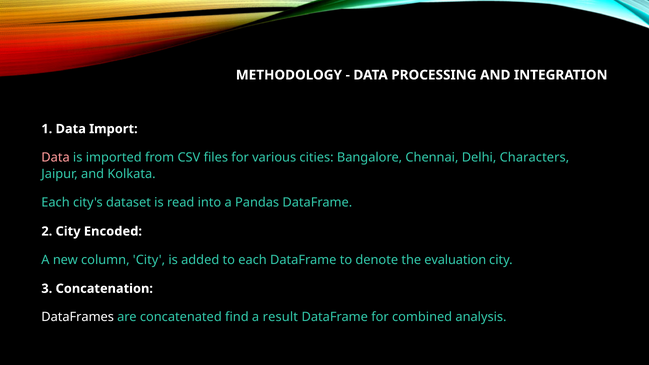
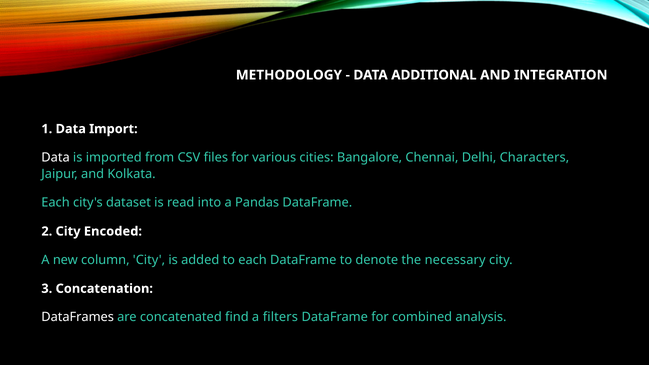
PROCESSING: PROCESSING -> ADDITIONAL
Data at (56, 158) colour: pink -> white
evaluation: evaluation -> necessary
result: result -> filters
